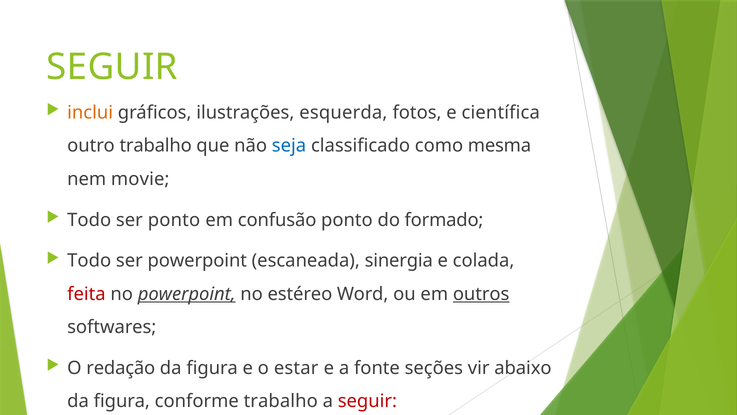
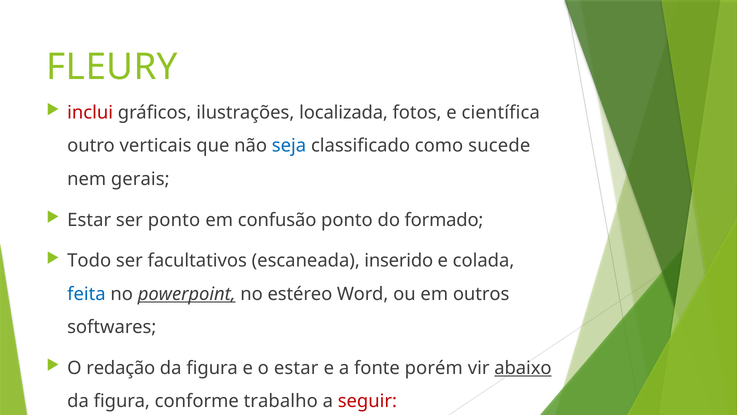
SEGUIR at (112, 67): SEGUIR -> FLEURY
inclui colour: orange -> red
esquerda: esquerda -> localizada
outro trabalho: trabalho -> verticais
mesma: mesma -> sucede
movie: movie -> gerais
Todo at (89, 220): Todo -> Estar
ser powerpoint: powerpoint -> facultativos
sinergia: sinergia -> inserido
feita colour: red -> blue
outros underline: present -> none
seções: seções -> porém
abaixo underline: none -> present
